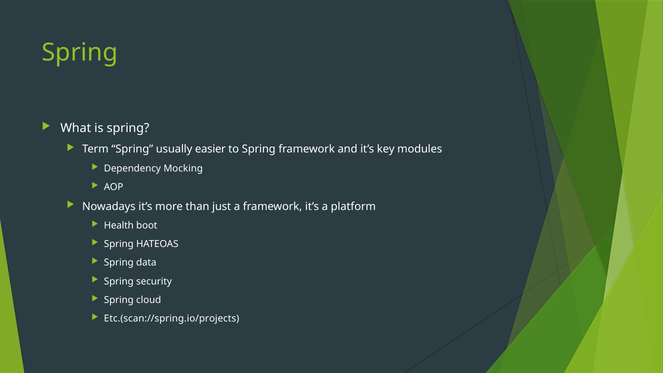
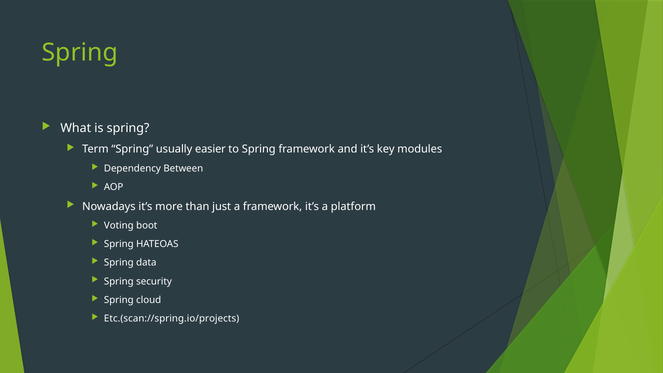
Mocking: Mocking -> Between
Health: Health -> Voting
